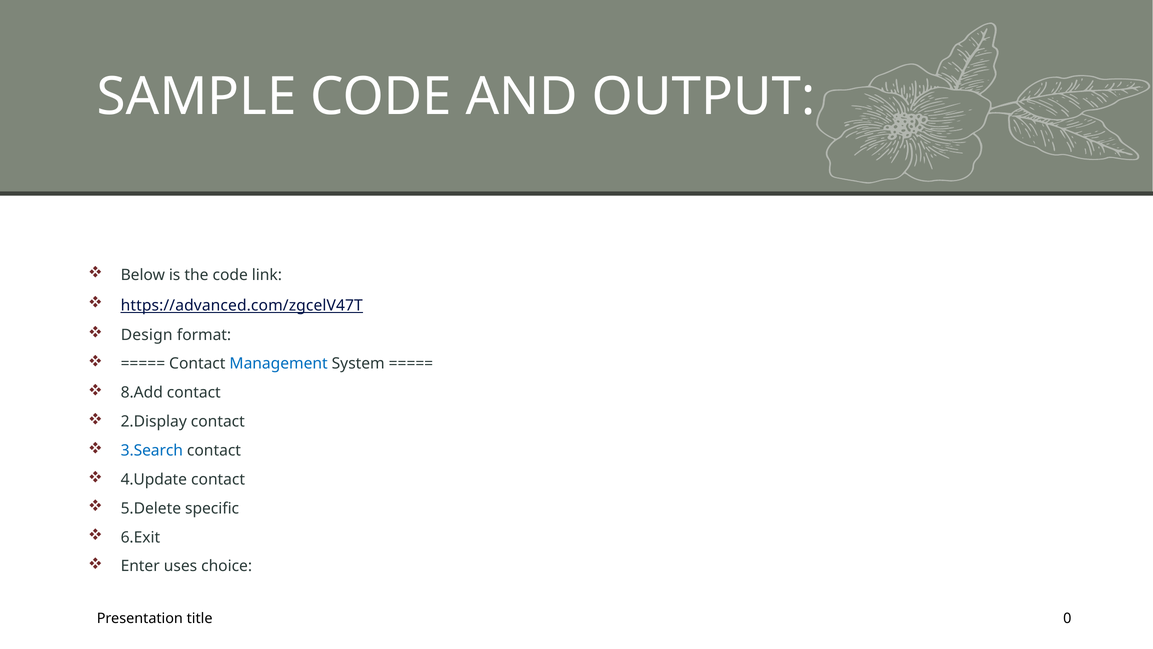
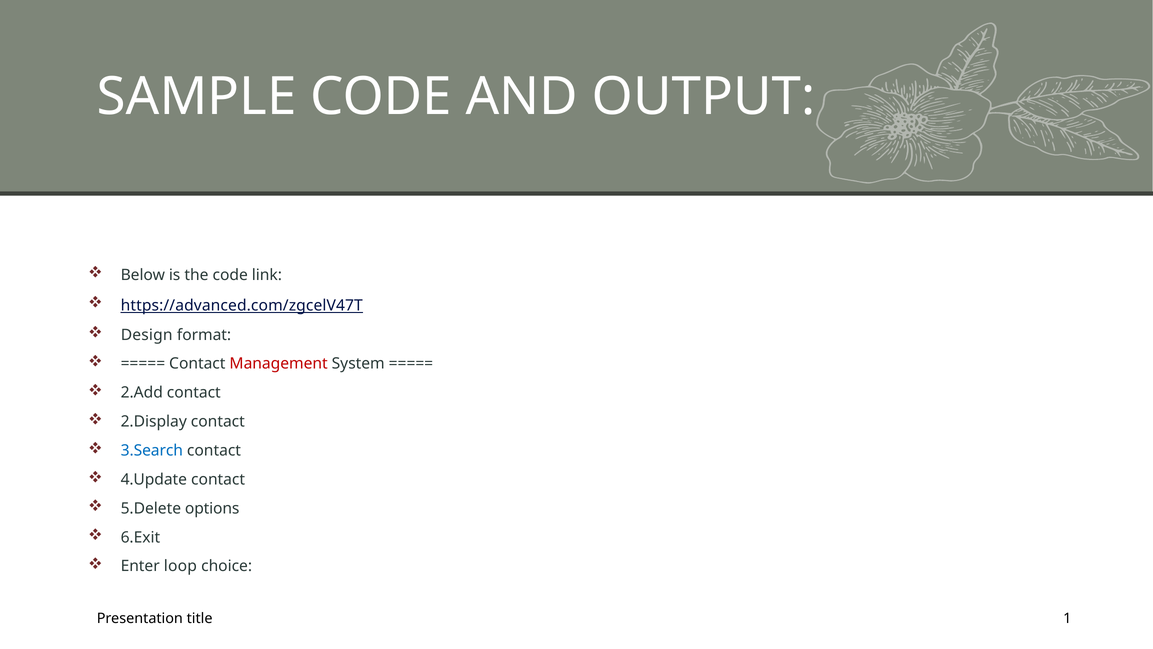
Management colour: blue -> red
8.Add: 8.Add -> 2.Add
specific: specific -> options
uses: uses -> loop
0: 0 -> 1
